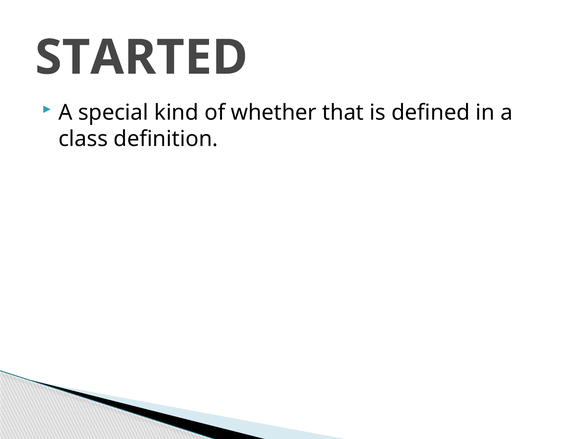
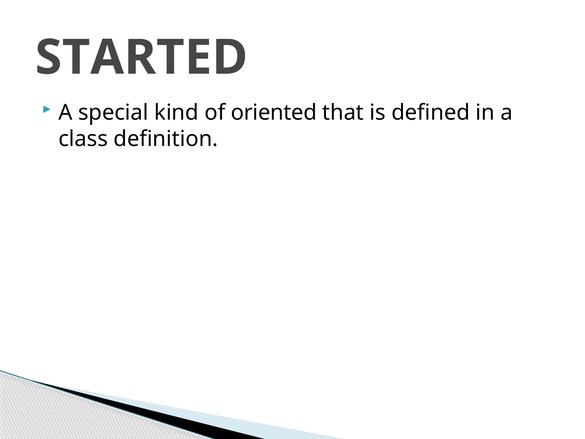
whether: whether -> oriented
